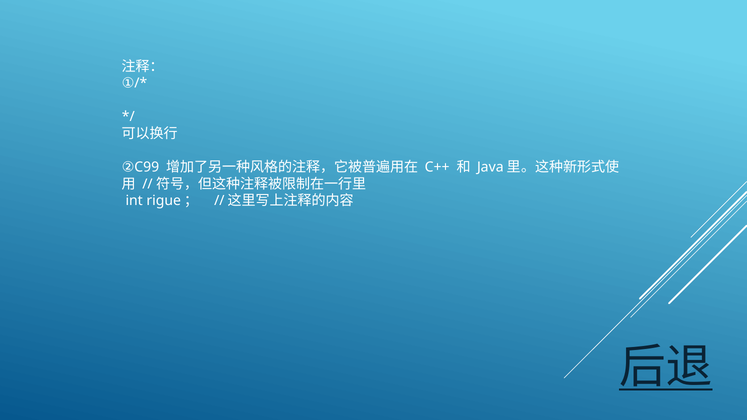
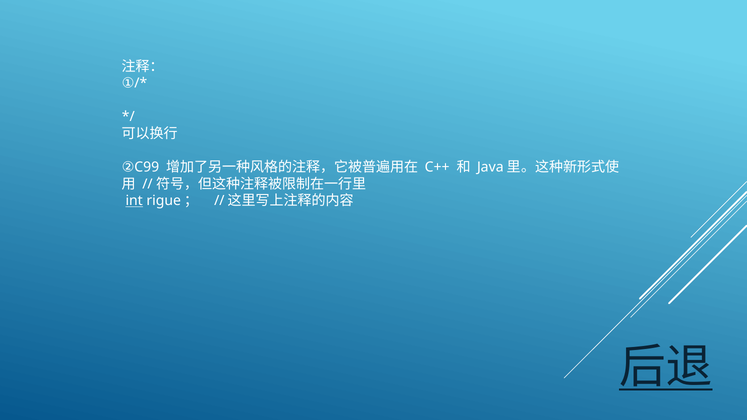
int underline: none -> present
